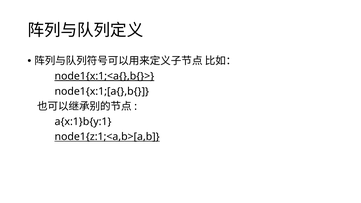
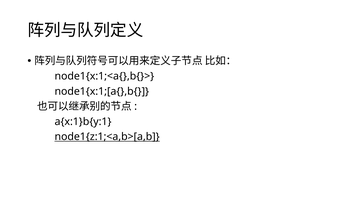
node1{x:1;<a{},b{}> underline: present -> none
